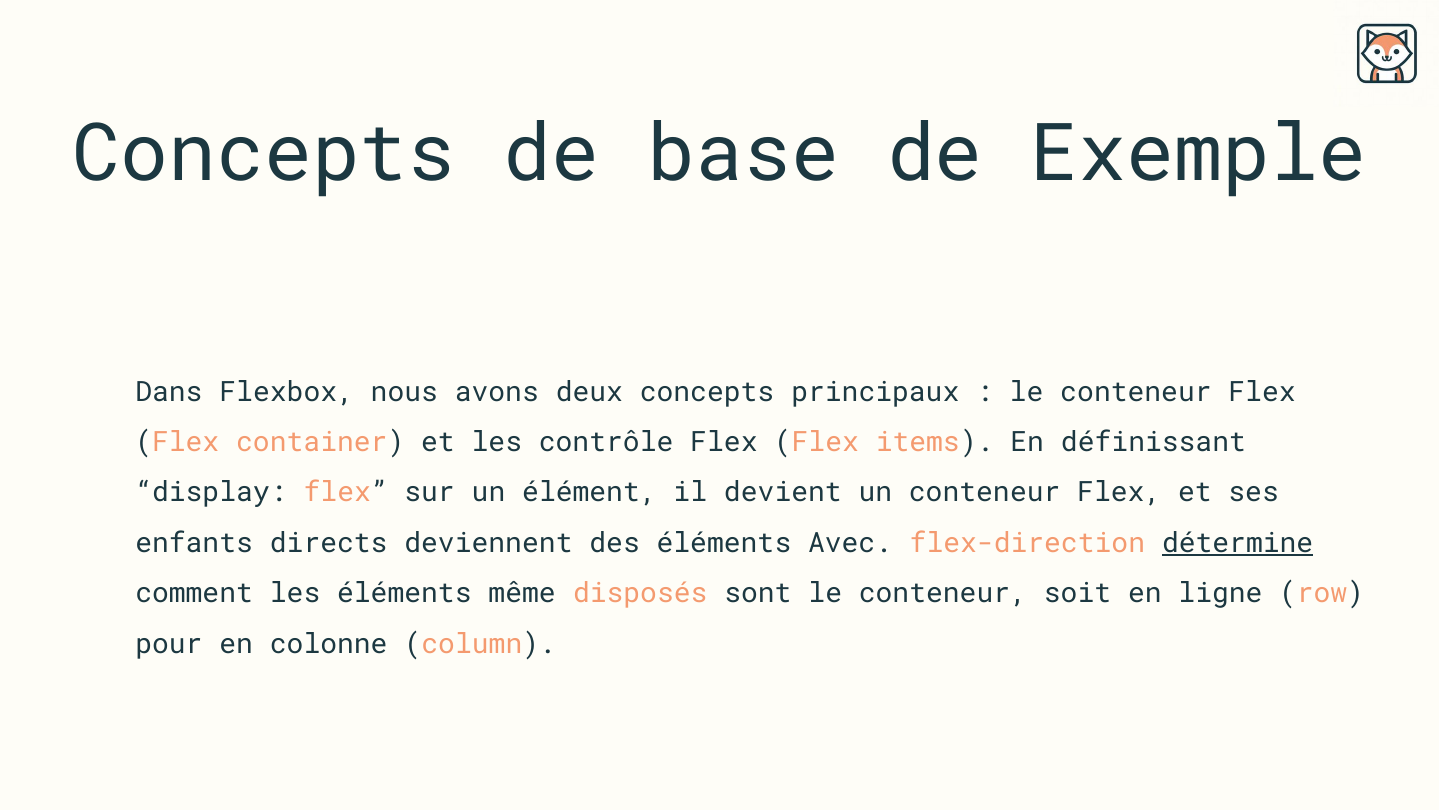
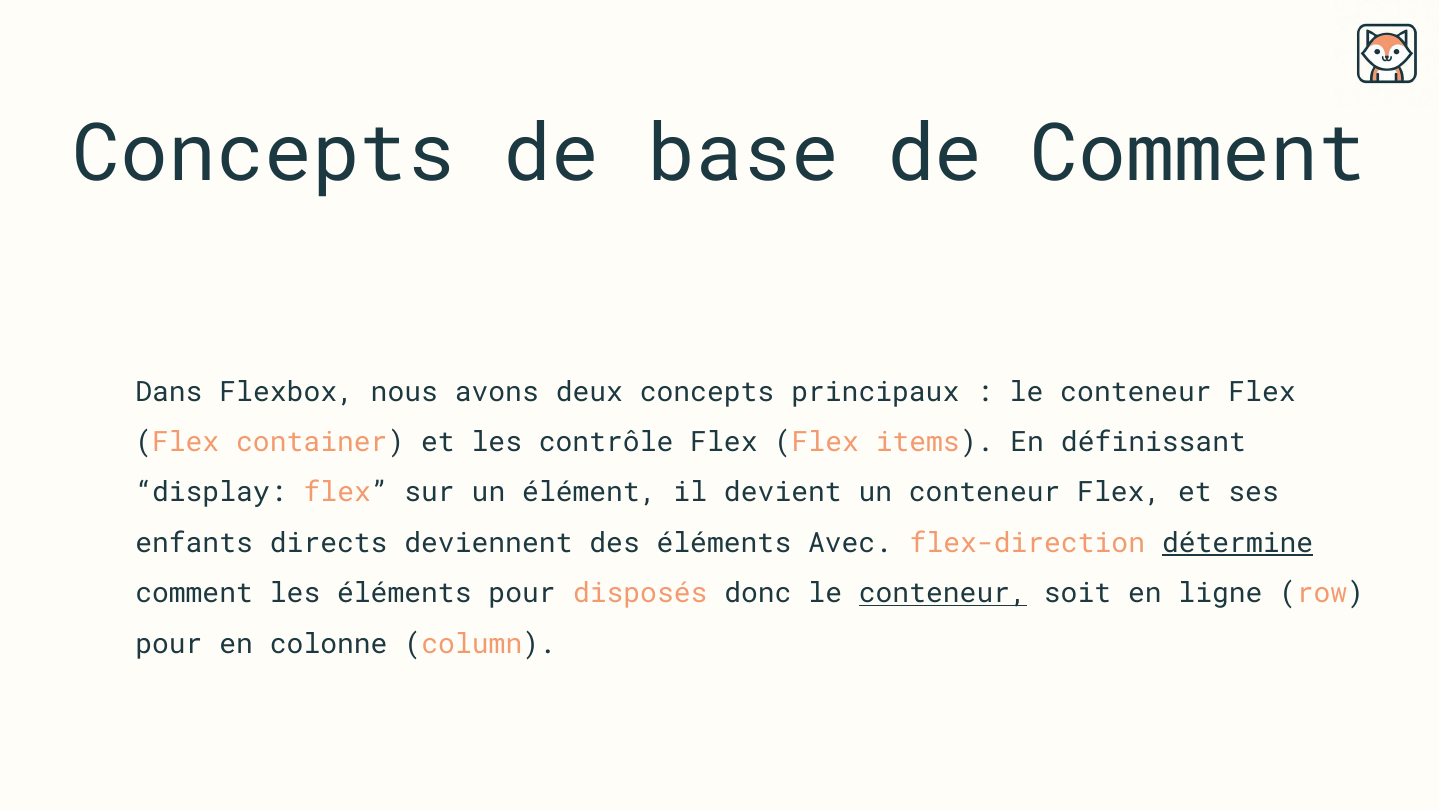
de Exemple: Exemple -> Comment
éléments même: même -> pour
sont: sont -> donc
conteneur at (943, 593) underline: none -> present
